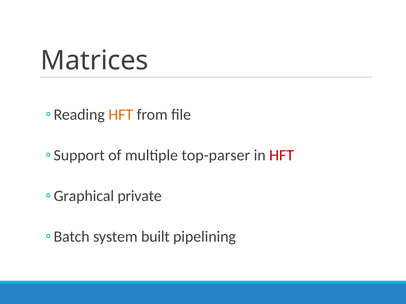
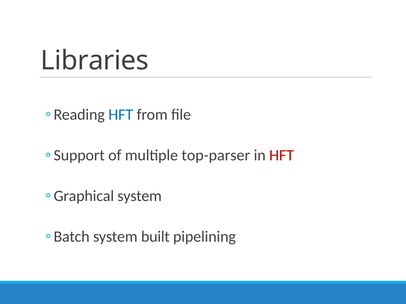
Matrices: Matrices -> Libraries
HFT at (121, 115) colour: orange -> blue
private at (140, 196): private -> system
